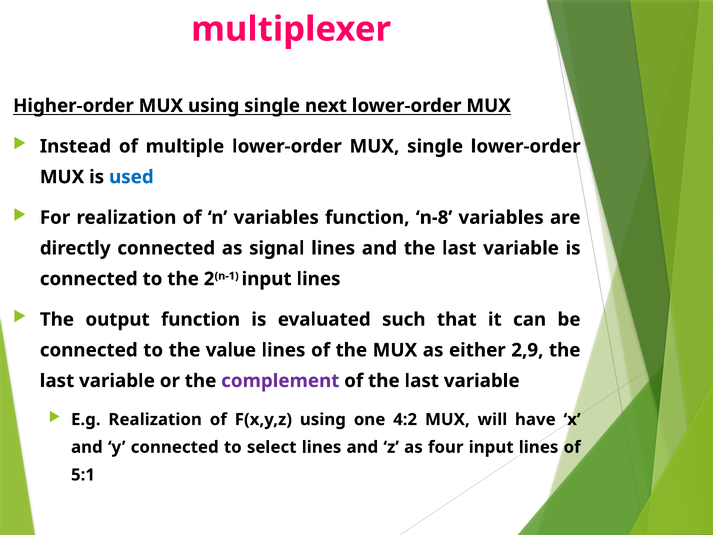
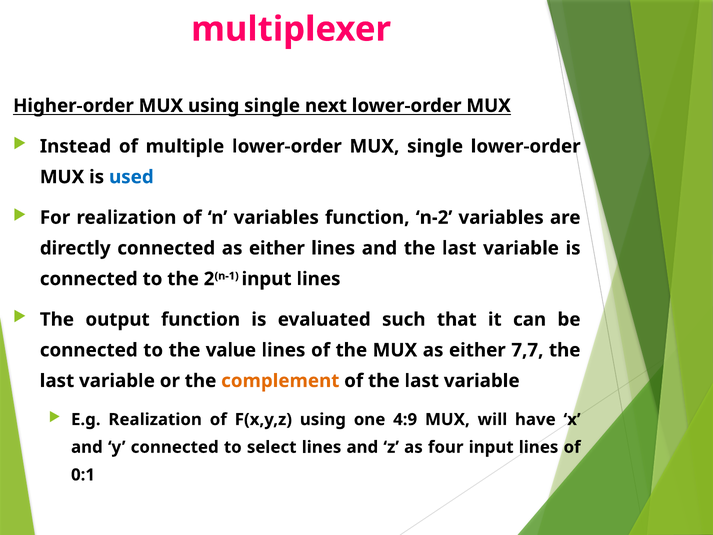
n-8: n-8 -> n-2
connected as signal: signal -> either
2,9: 2,9 -> 7,7
complement colour: purple -> orange
4:2: 4:2 -> 4:9
5:1: 5:1 -> 0:1
